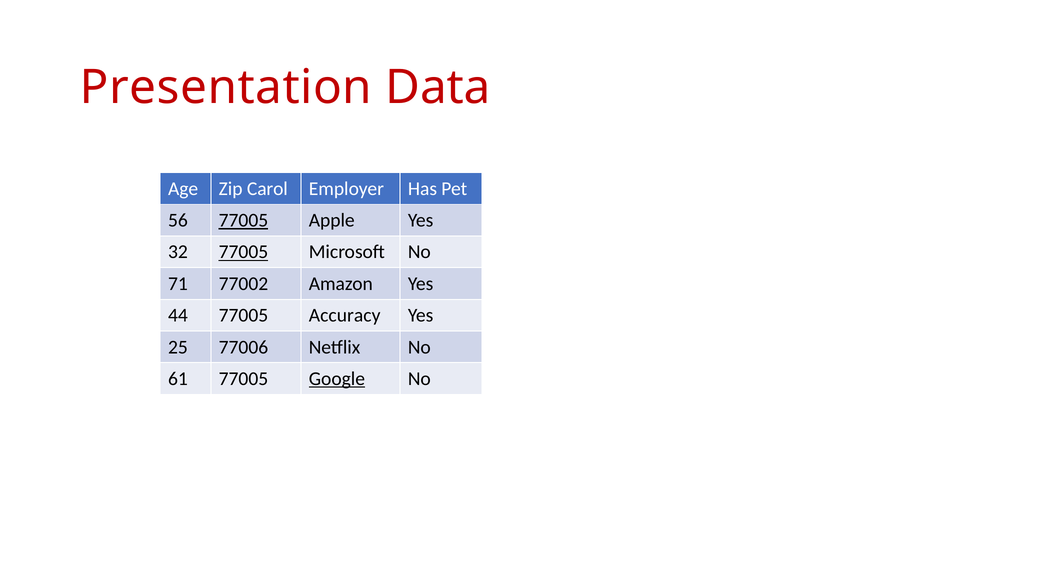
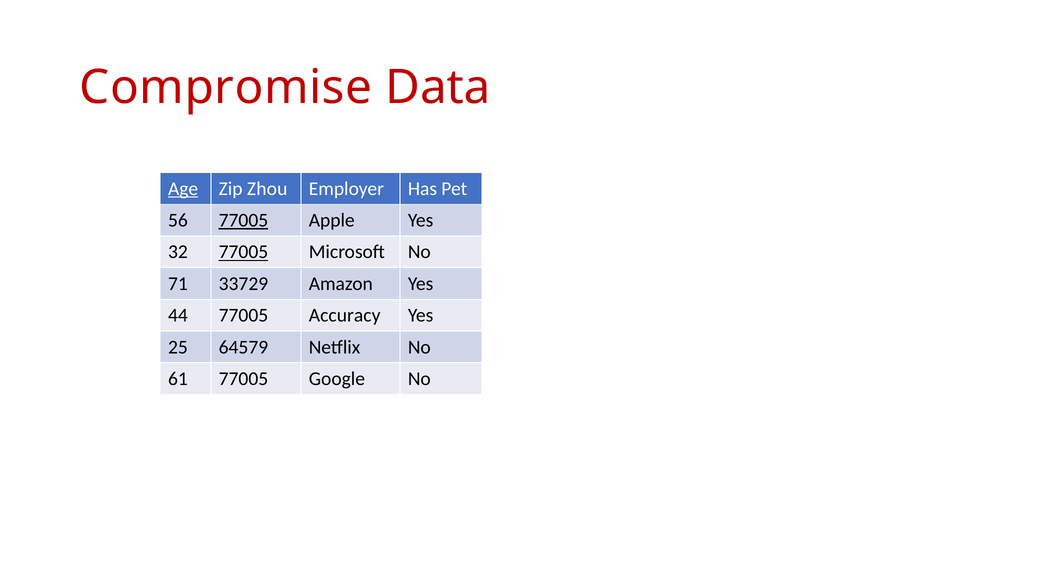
Presentation: Presentation -> Compromise
Age underline: none -> present
Carol: Carol -> Zhou
77002: 77002 -> 33729
77006: 77006 -> 64579
Google underline: present -> none
